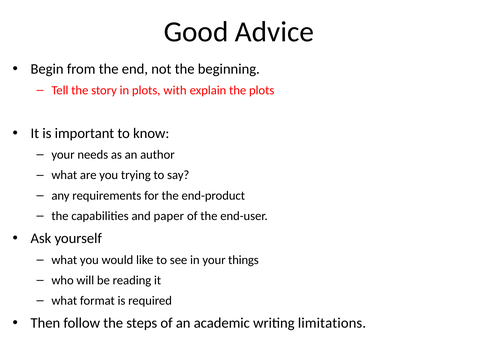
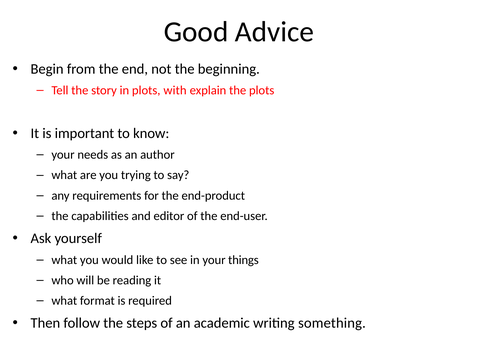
paper: paper -> editor
limitations: limitations -> something
